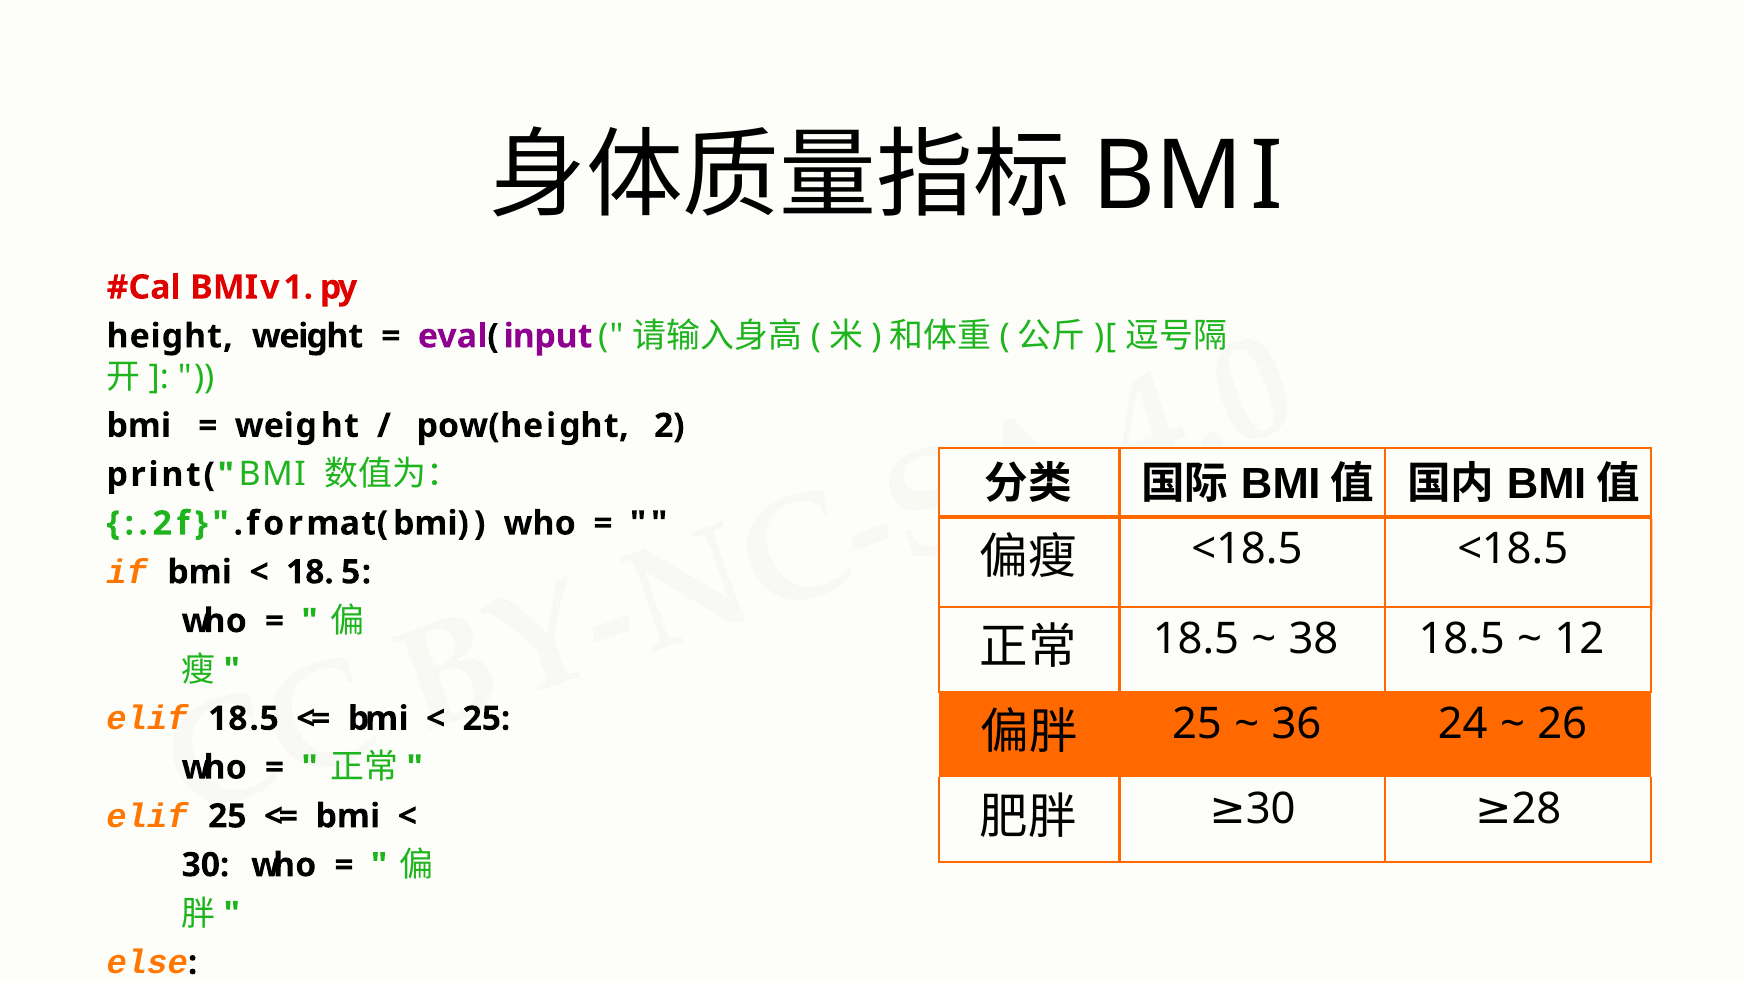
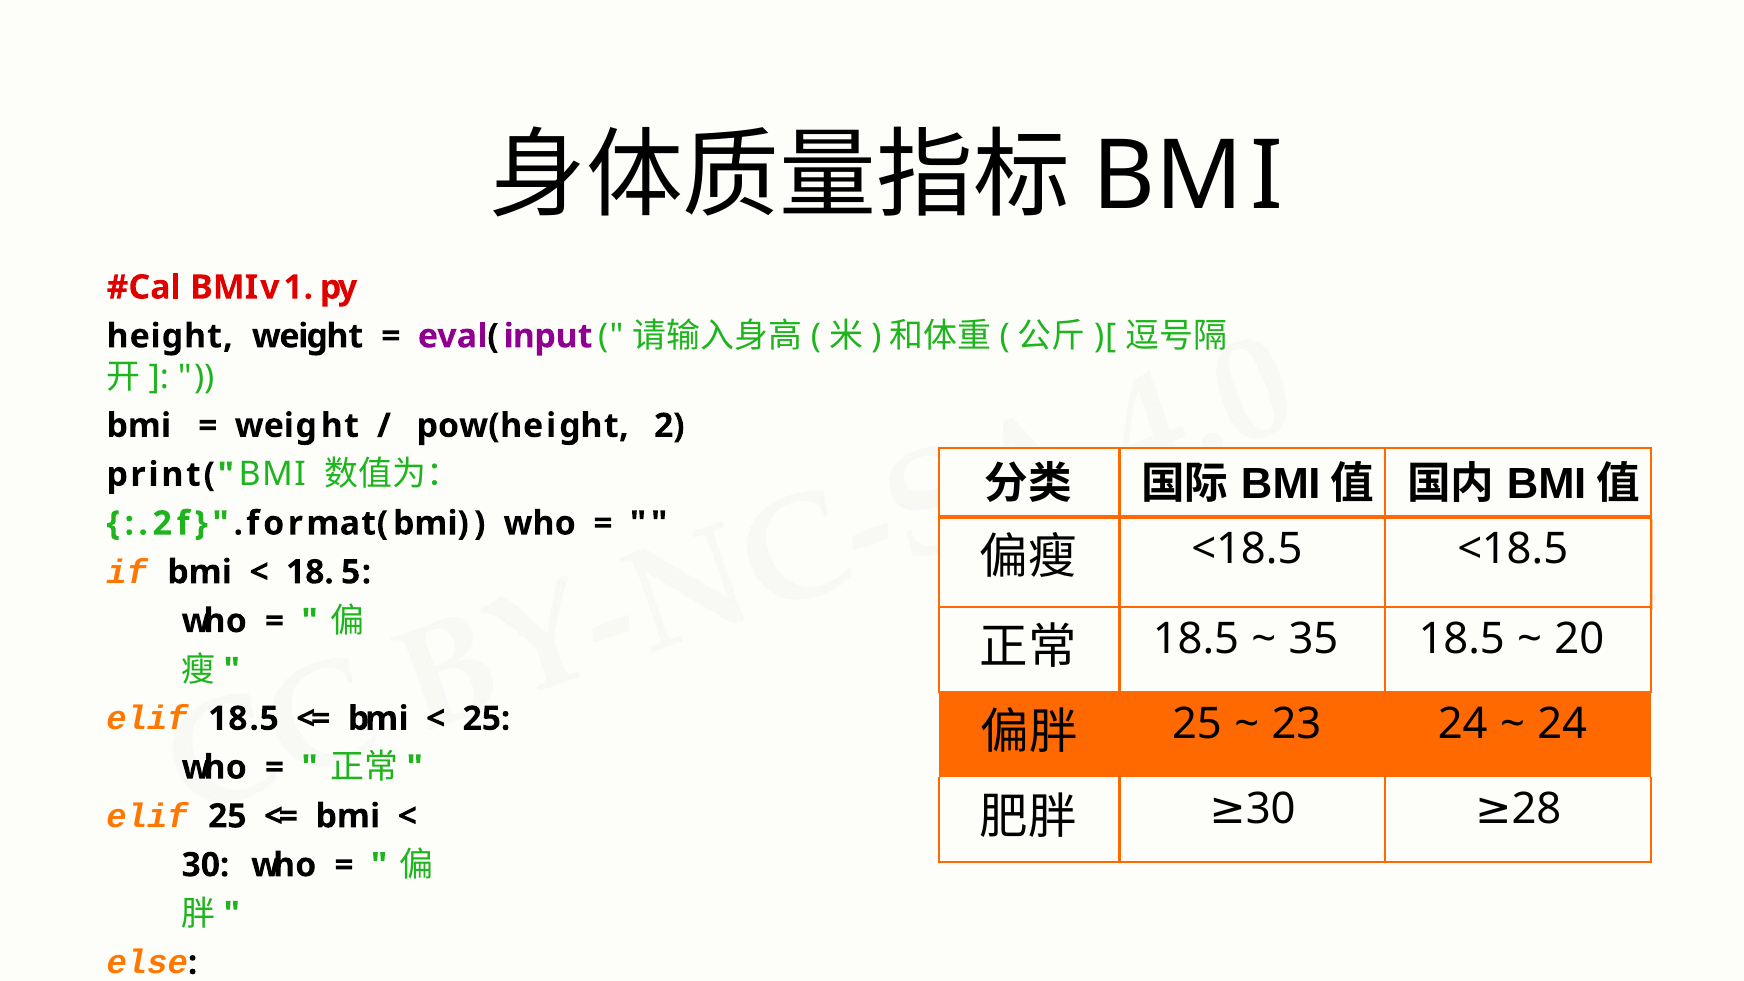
38: 38 -> 35
12: 12 -> 20
36: 36 -> 23
26 at (1562, 725): 26 -> 24
